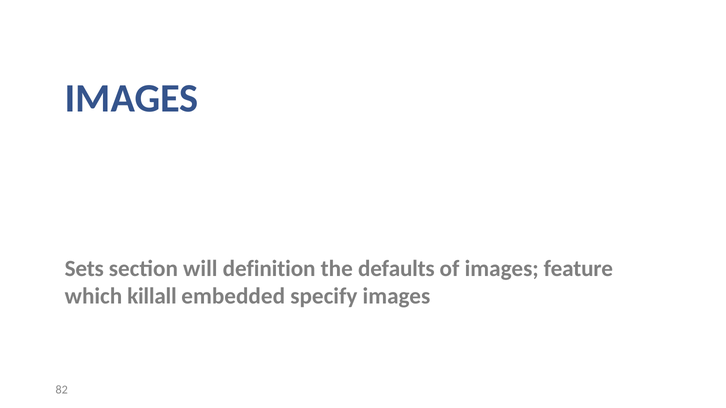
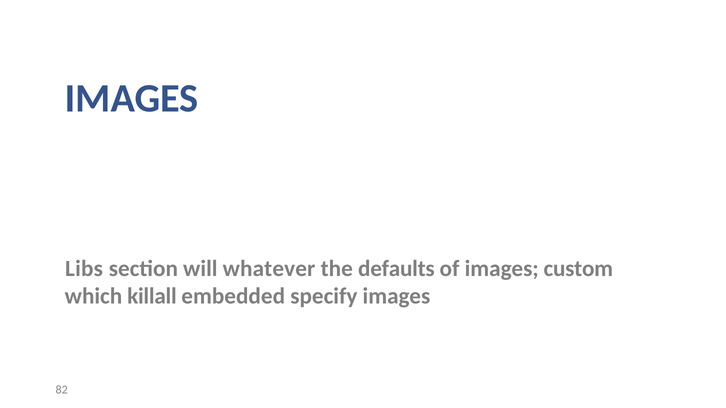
Sets: Sets -> Libs
definition: definition -> whatever
feature: feature -> custom
